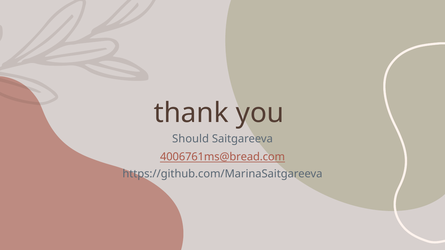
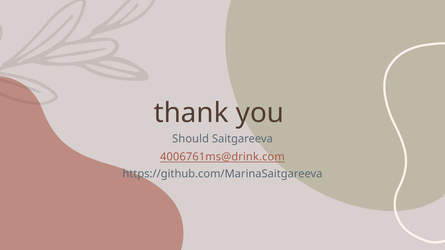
4006761ms@bread.com: 4006761ms@bread.com -> 4006761ms@drink.com
